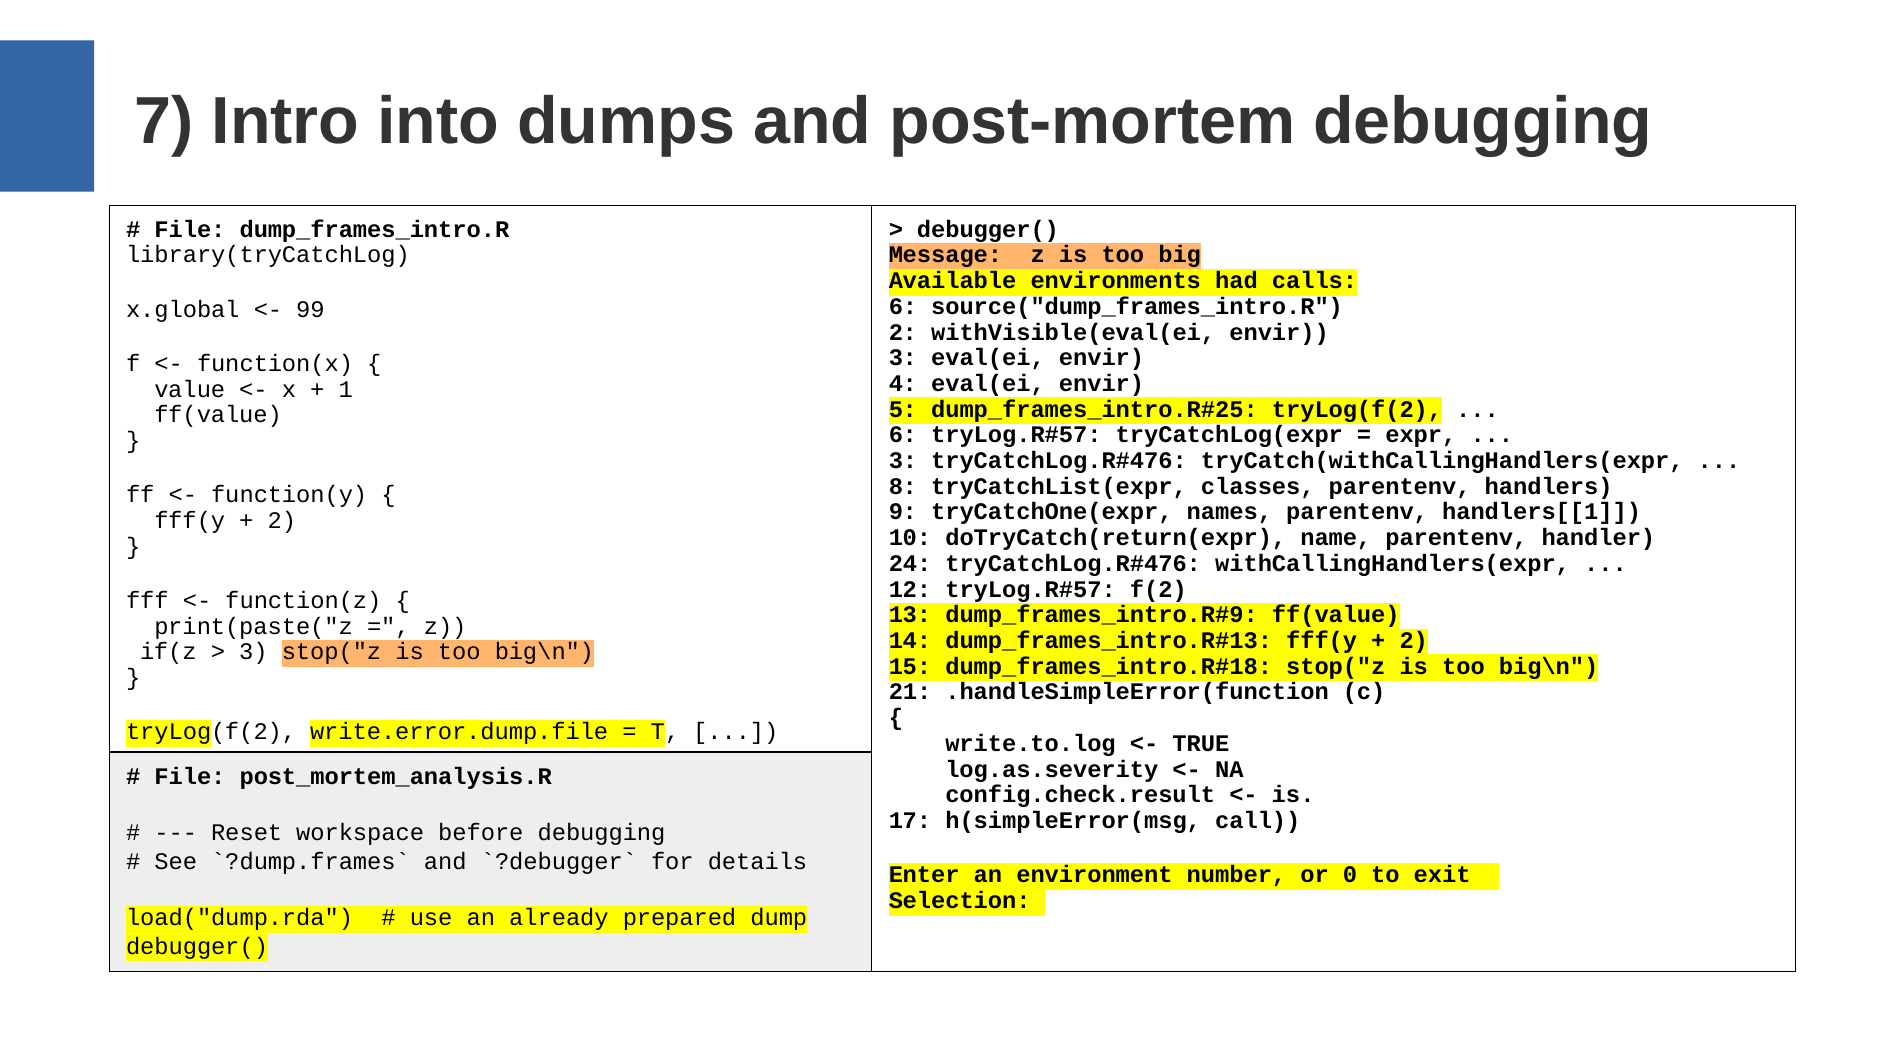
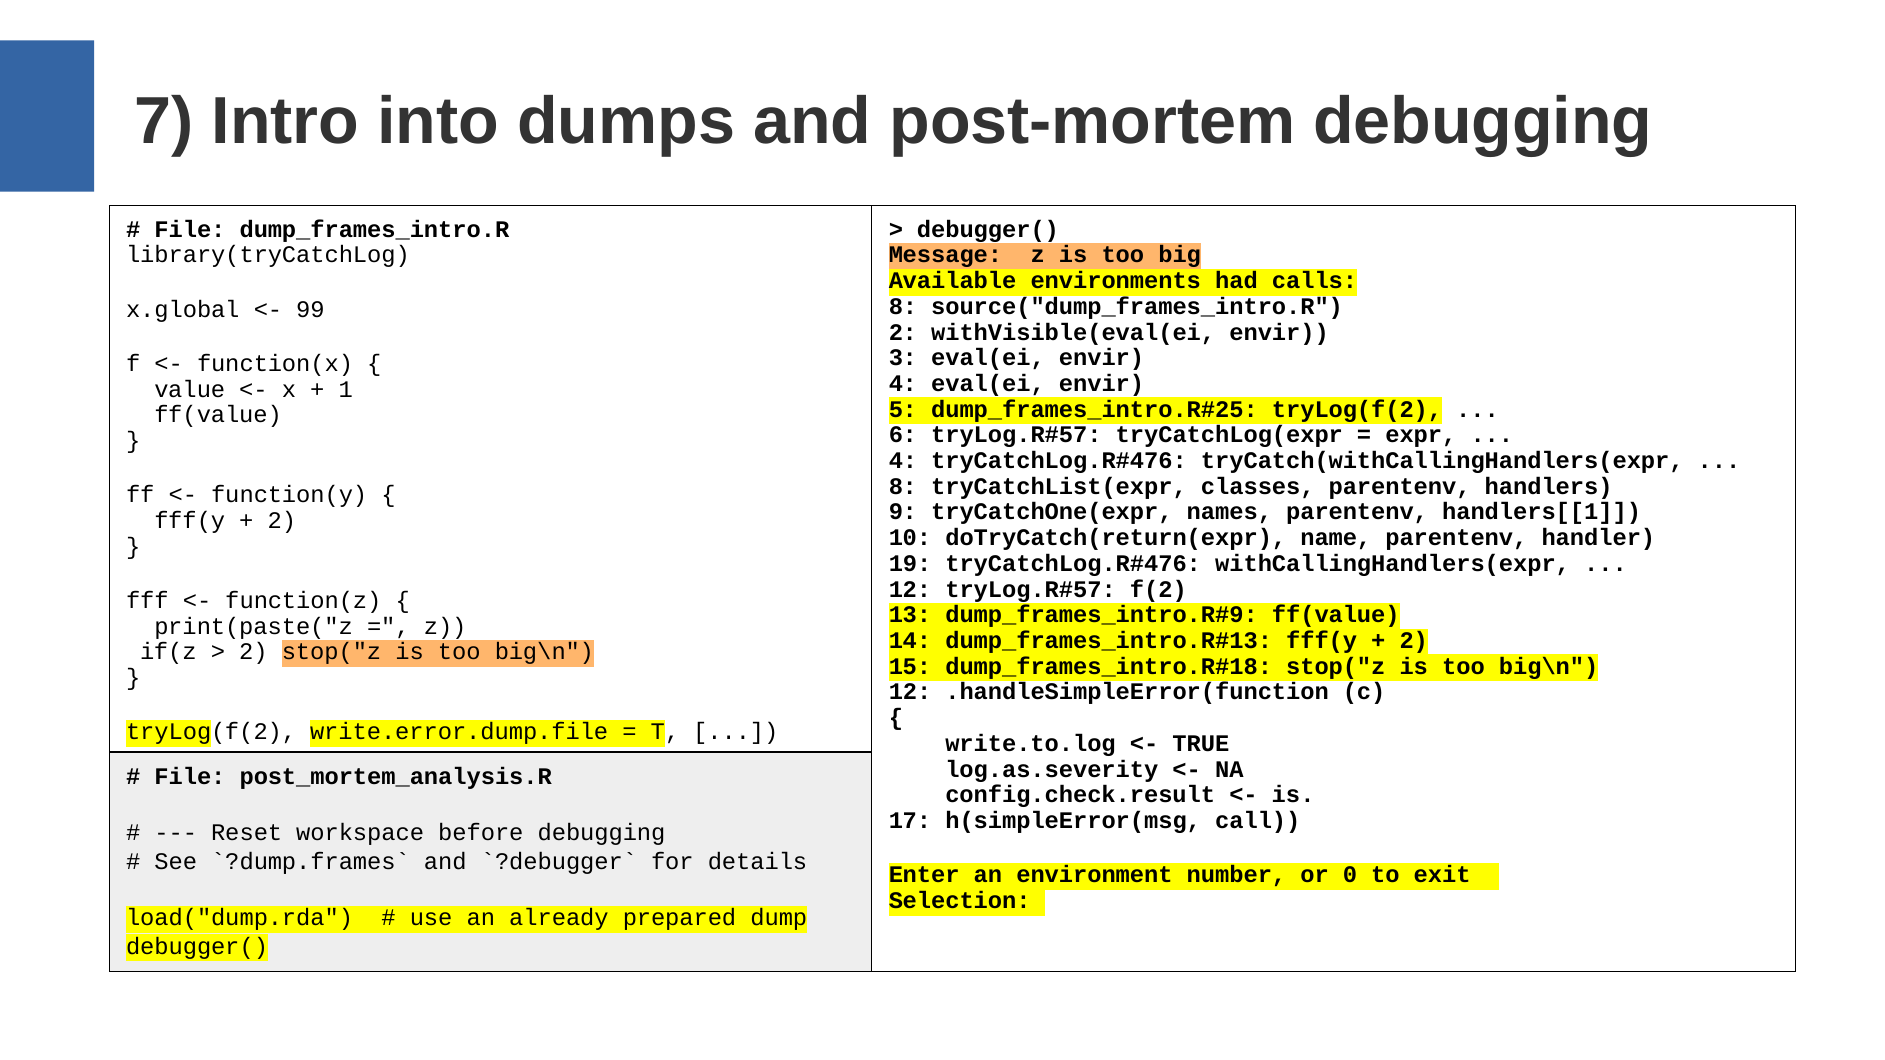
6 at (903, 307): 6 -> 8
3 at (903, 461): 3 -> 4
24: 24 -> 19
3 at (253, 652): 3 -> 2
21 at (910, 692): 21 -> 12
